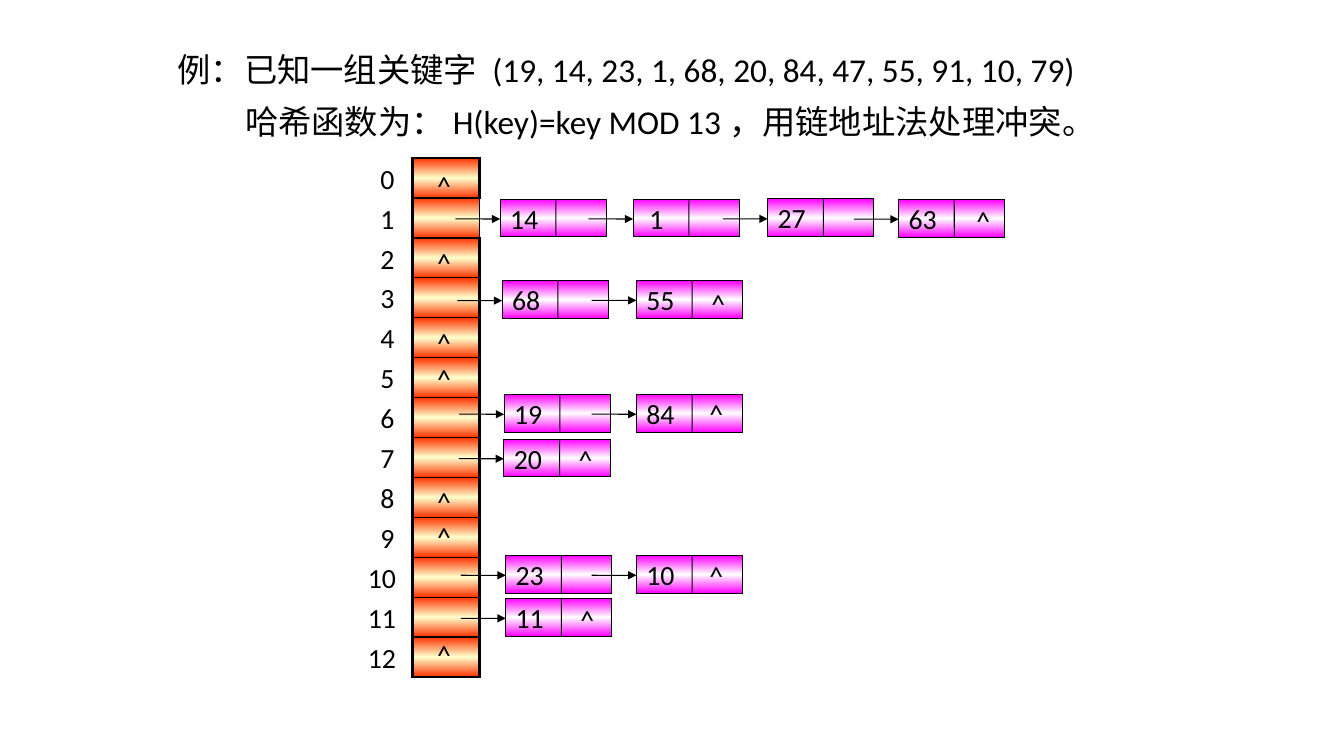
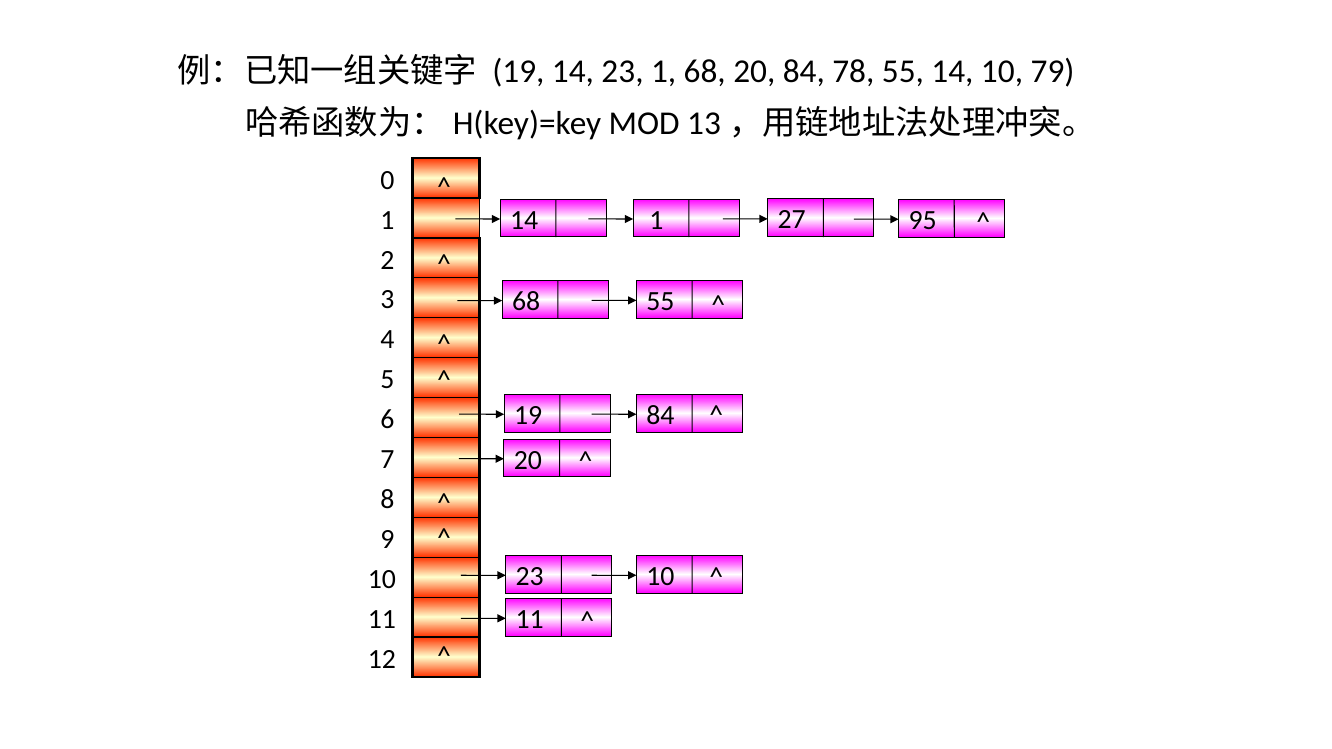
47: 47 -> 78
55 91: 91 -> 14
63: 63 -> 95
